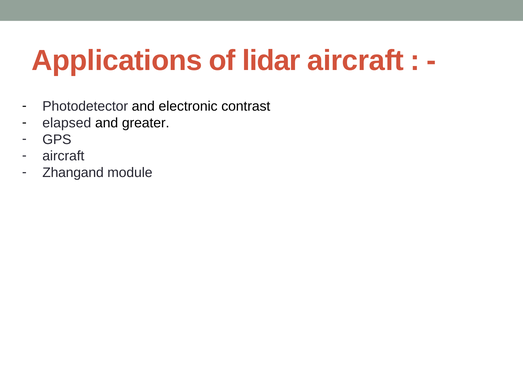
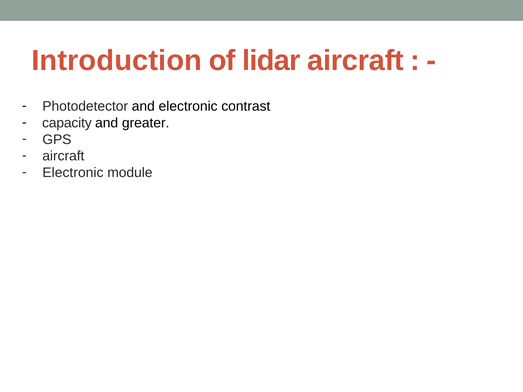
Applications: Applications -> Introduction
elapsed: elapsed -> capacity
Zhangand at (73, 173): Zhangand -> Electronic
